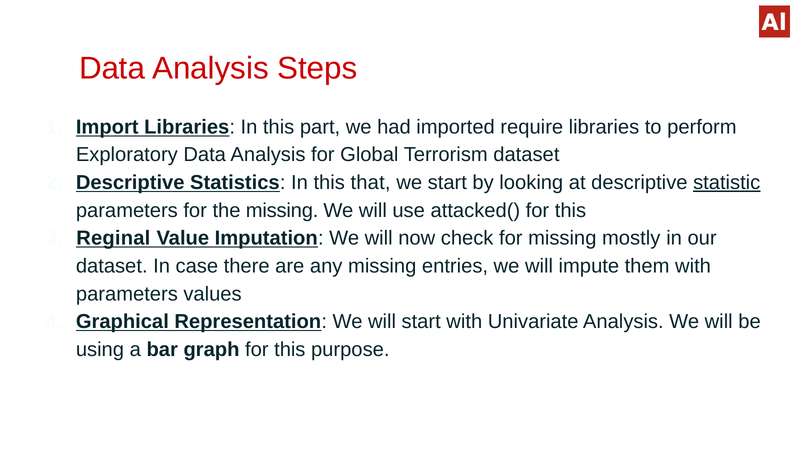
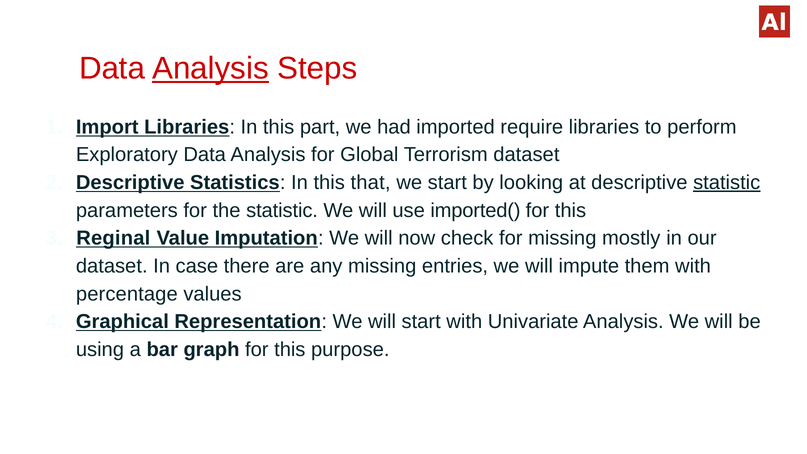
Analysis at (210, 68) underline: none -> present
the missing: missing -> statistic
attacked(: attacked( -> imported(
parameters at (127, 294): parameters -> percentage
